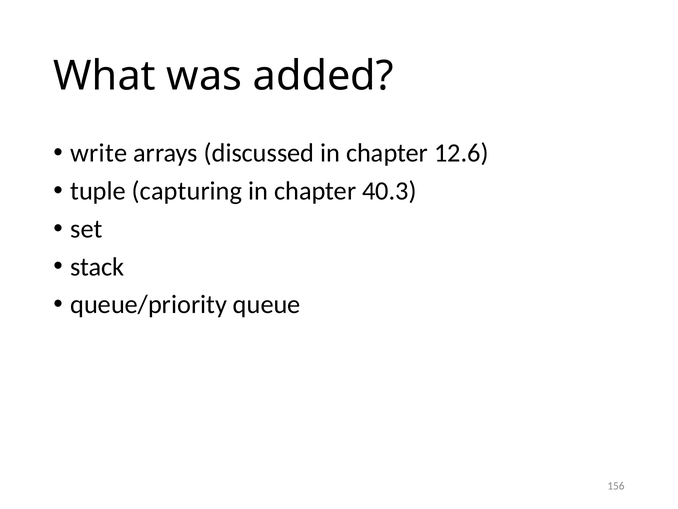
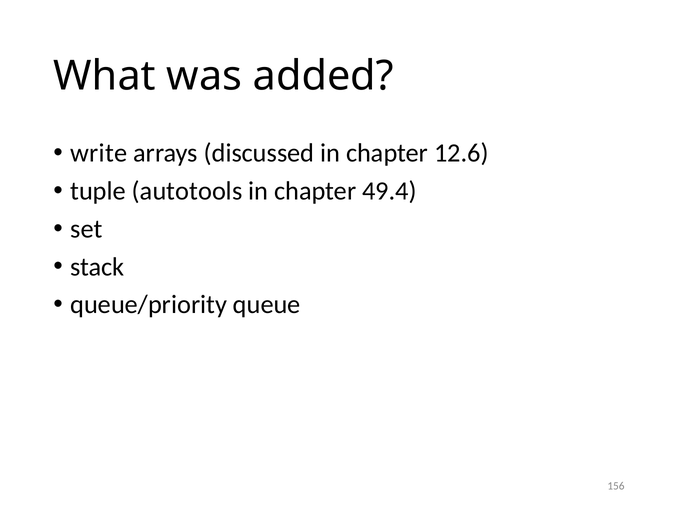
capturing: capturing -> autotools
40.3: 40.3 -> 49.4
